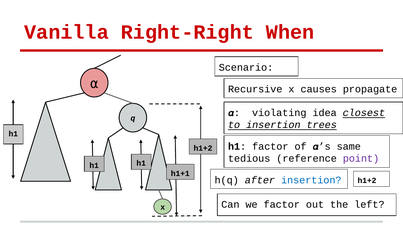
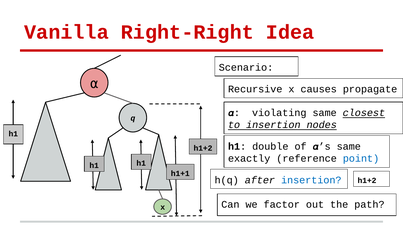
When: When -> Idea
violating idea: idea -> same
trees: trees -> nodes
h1 factor: factor -> double
tedious: tedious -> exactly
point colour: purple -> blue
left: left -> path
